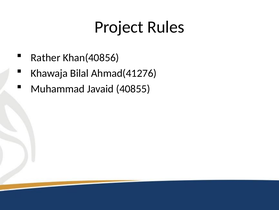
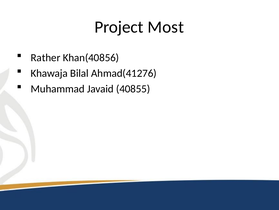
Rules: Rules -> Most
